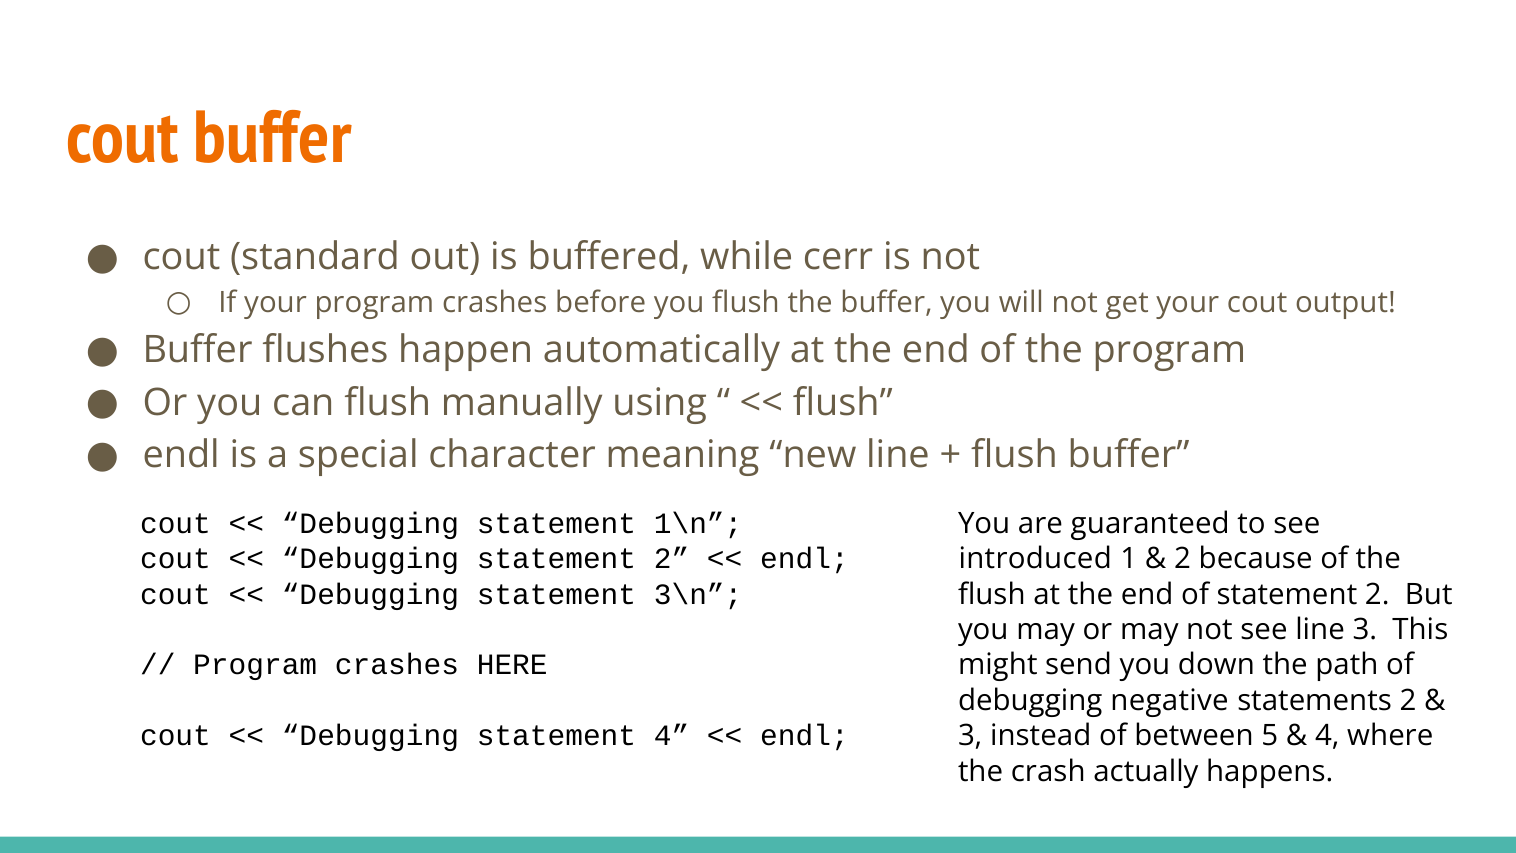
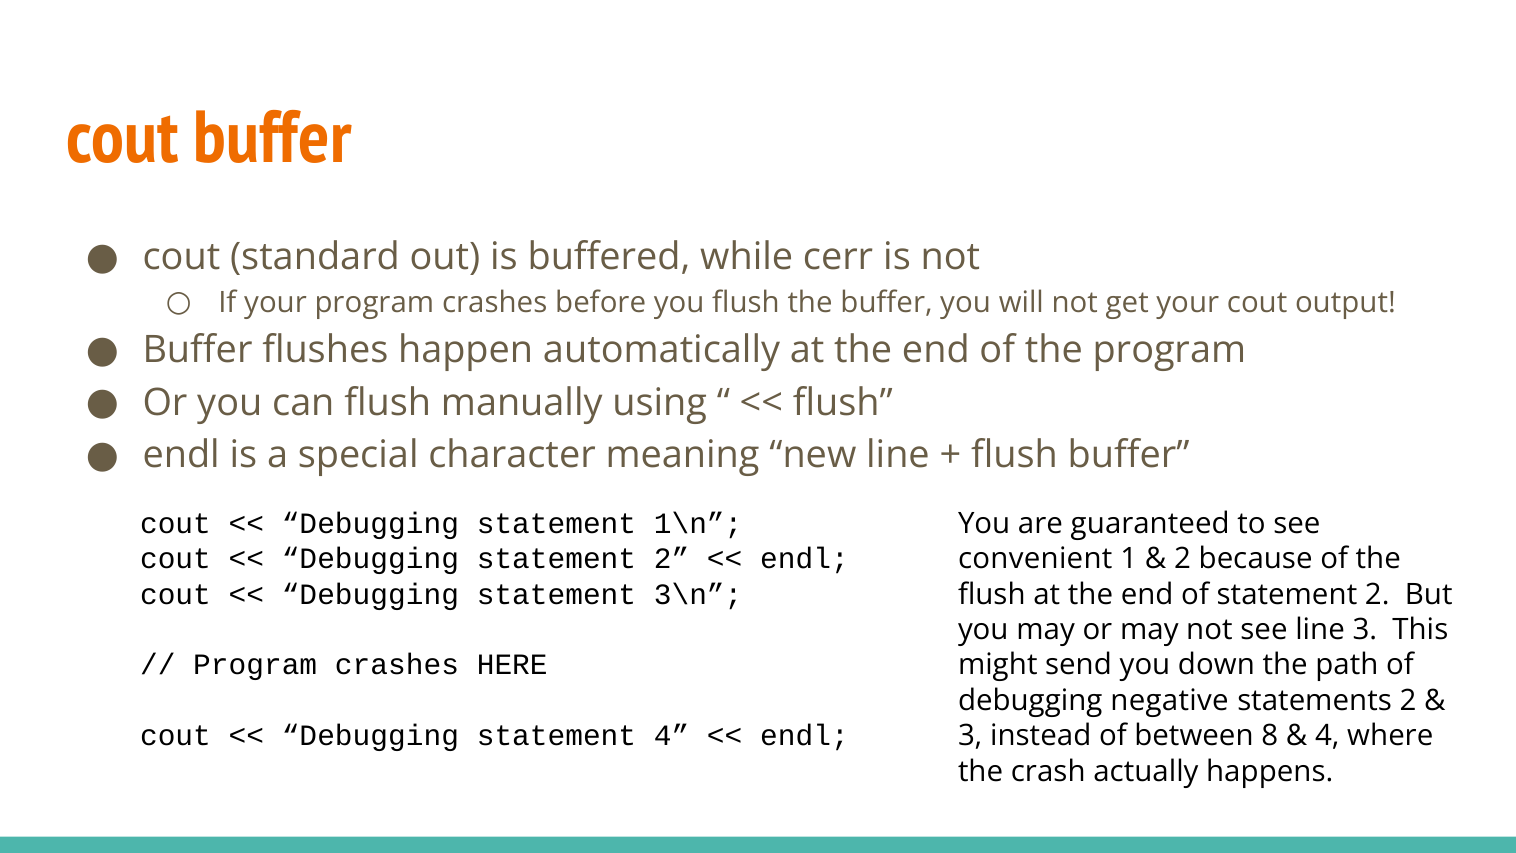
introduced: introduced -> convenient
5: 5 -> 8
